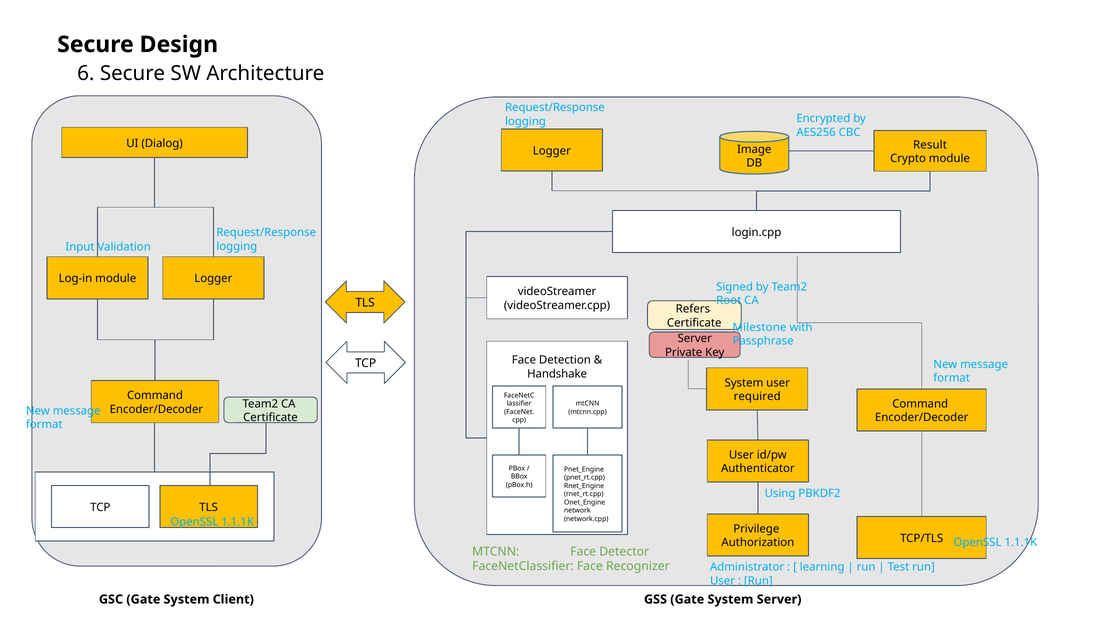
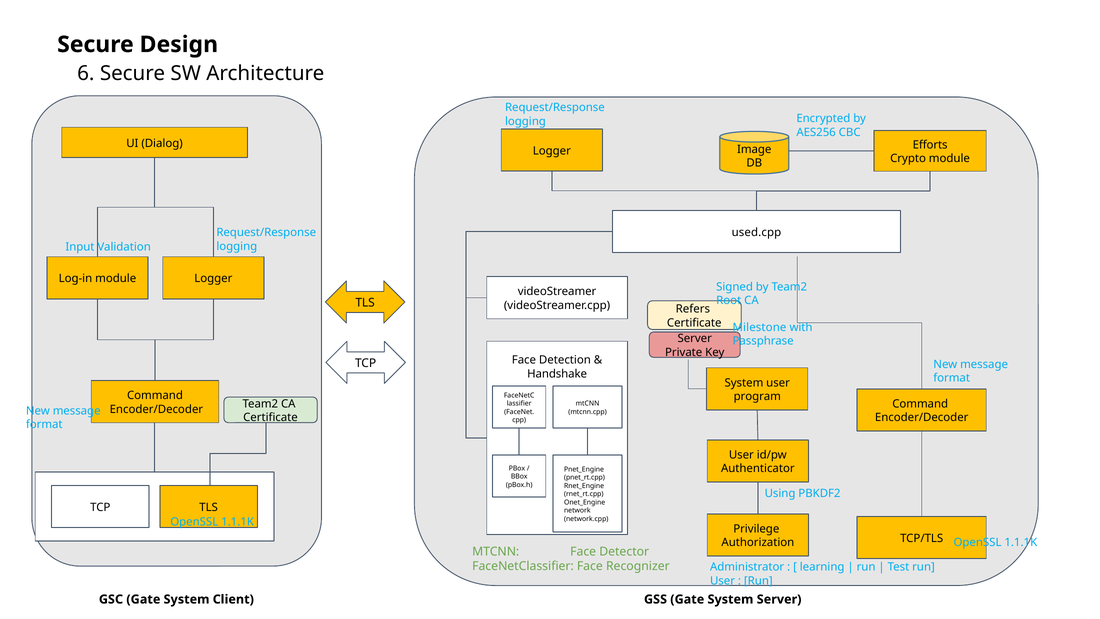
Result: Result -> Efforts
login.cpp: login.cpp -> used.cpp
required: required -> program
